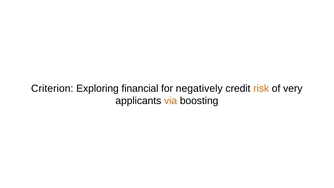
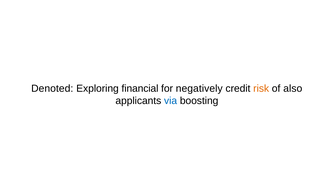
Criterion: Criterion -> Denoted
very: very -> also
via colour: orange -> blue
